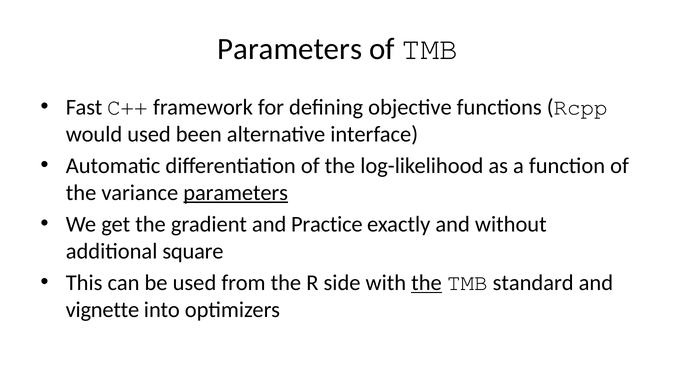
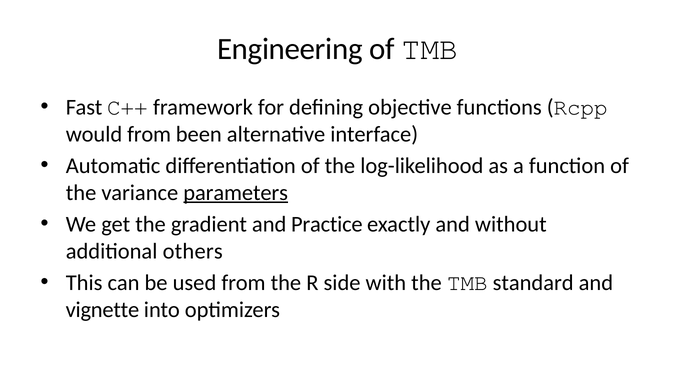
Parameters at (290, 49): Parameters -> Engineering
would used: used -> from
square: square -> others
the at (427, 283) underline: present -> none
